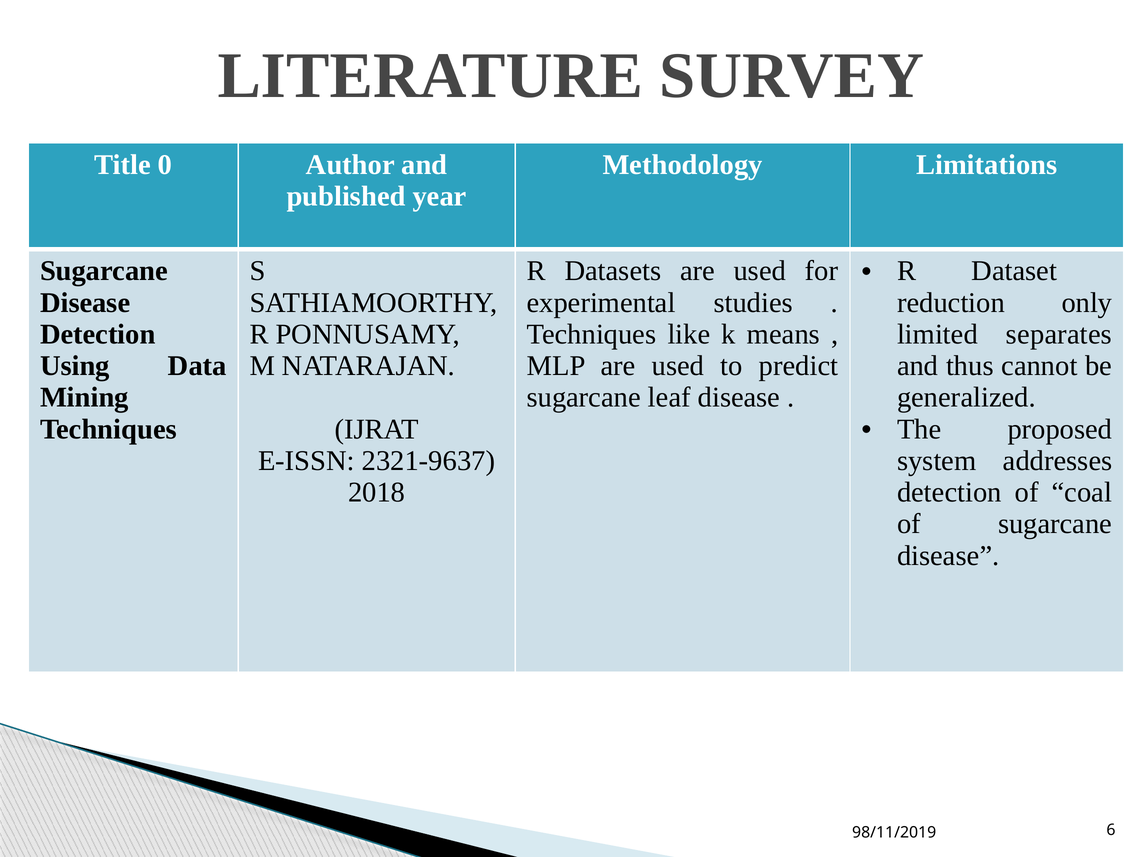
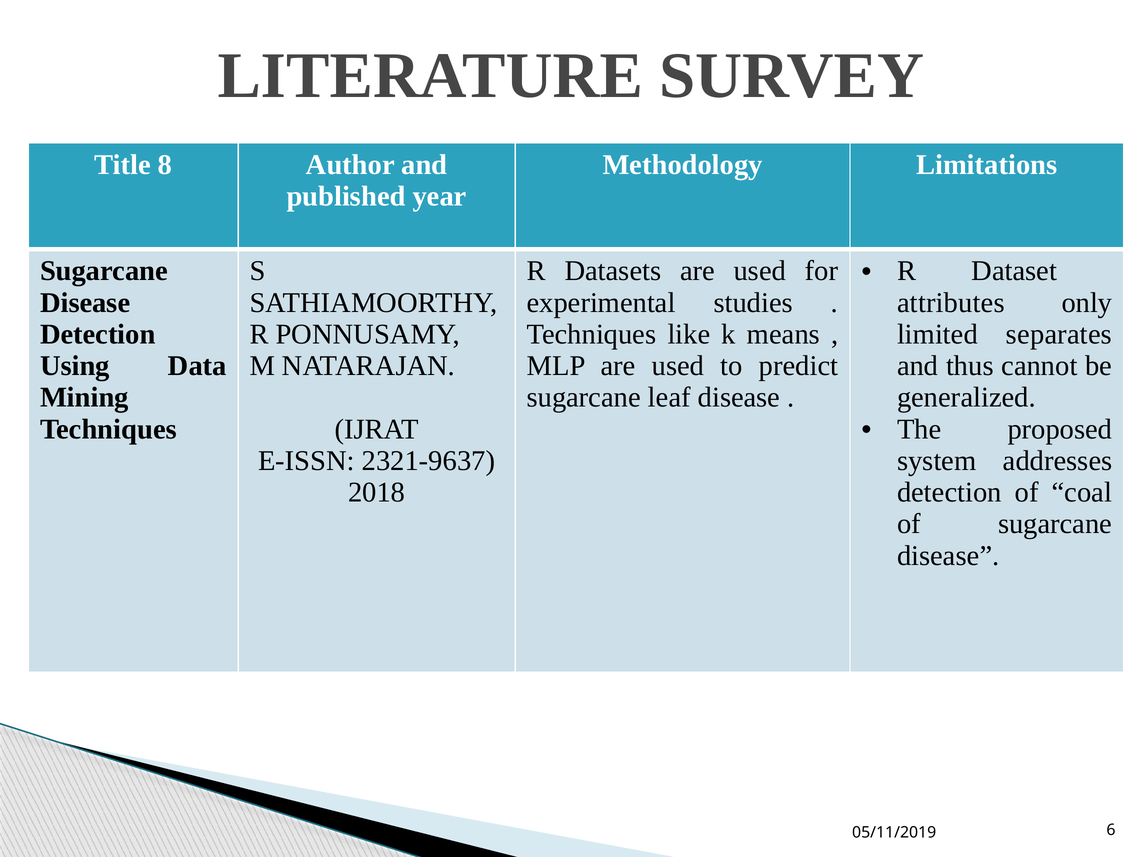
0: 0 -> 8
reduction: reduction -> attributes
98/11/2019: 98/11/2019 -> 05/11/2019
